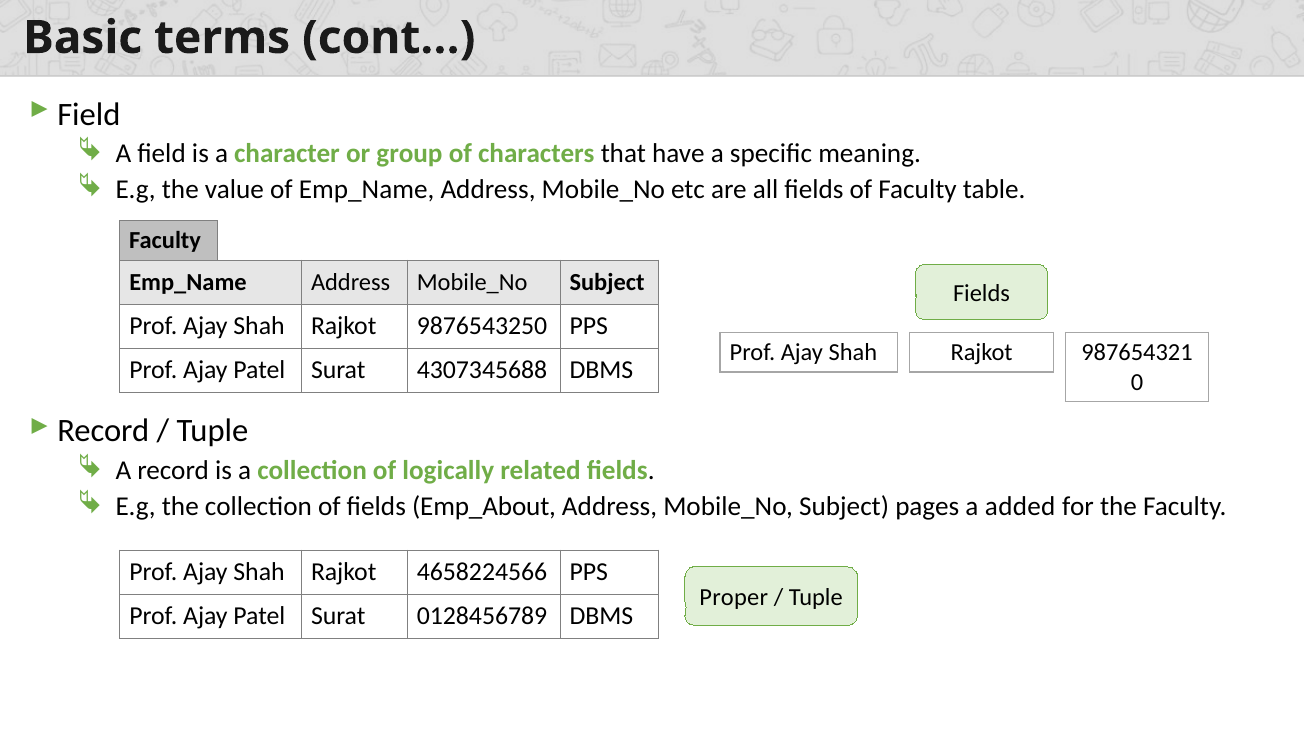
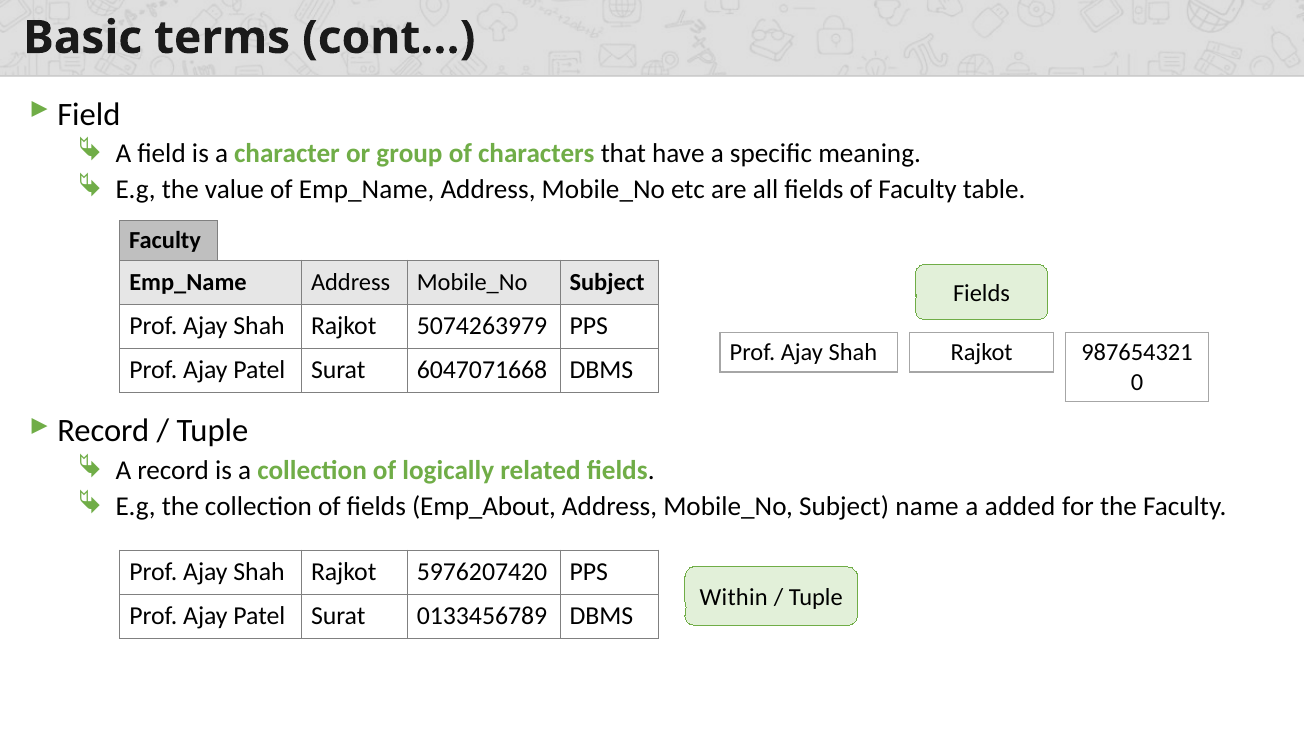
9876543250: 9876543250 -> 5074263979
4307345688: 4307345688 -> 6047071668
pages: pages -> name
4658224566: 4658224566 -> 5976207420
Proper: Proper -> Within
0128456789: 0128456789 -> 0133456789
